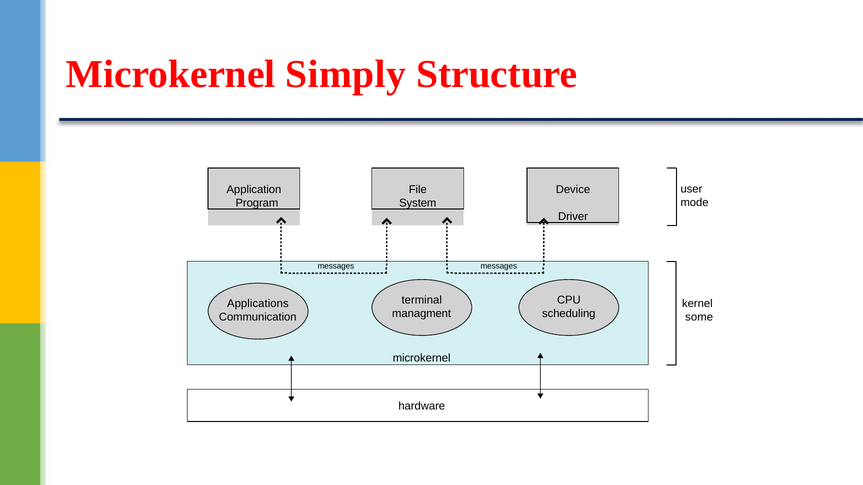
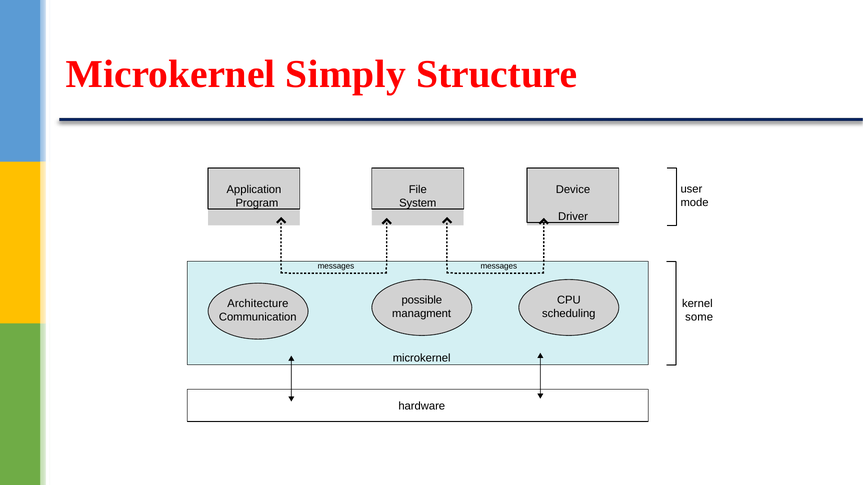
terminal: terminal -> possible
Applications: Applications -> Architecture
